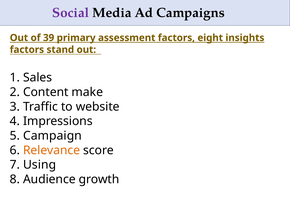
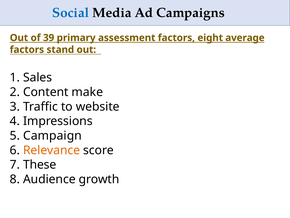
Social colour: purple -> blue
insights: insights -> average
Using: Using -> These
